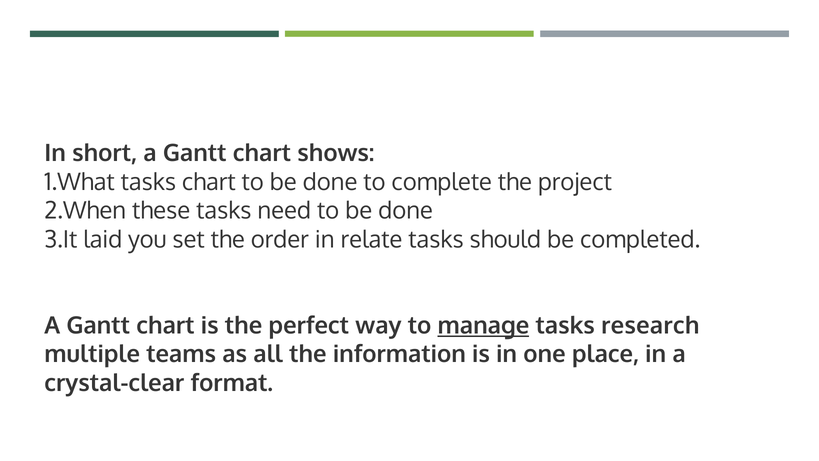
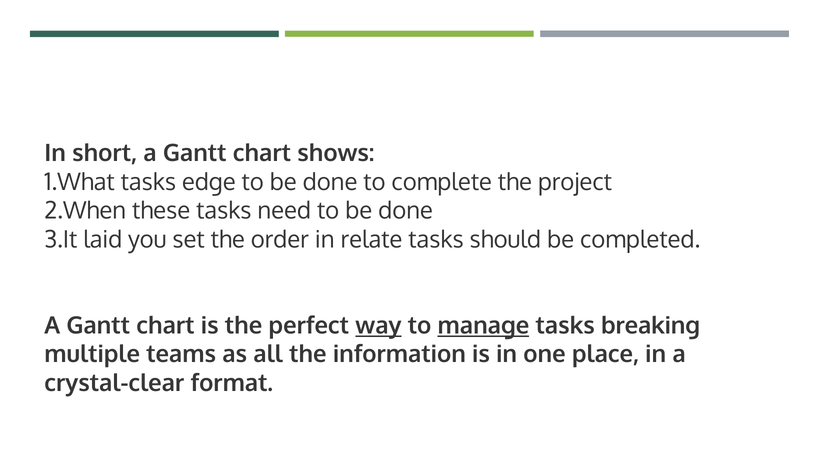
tasks chart: chart -> edge
way underline: none -> present
research: research -> breaking
